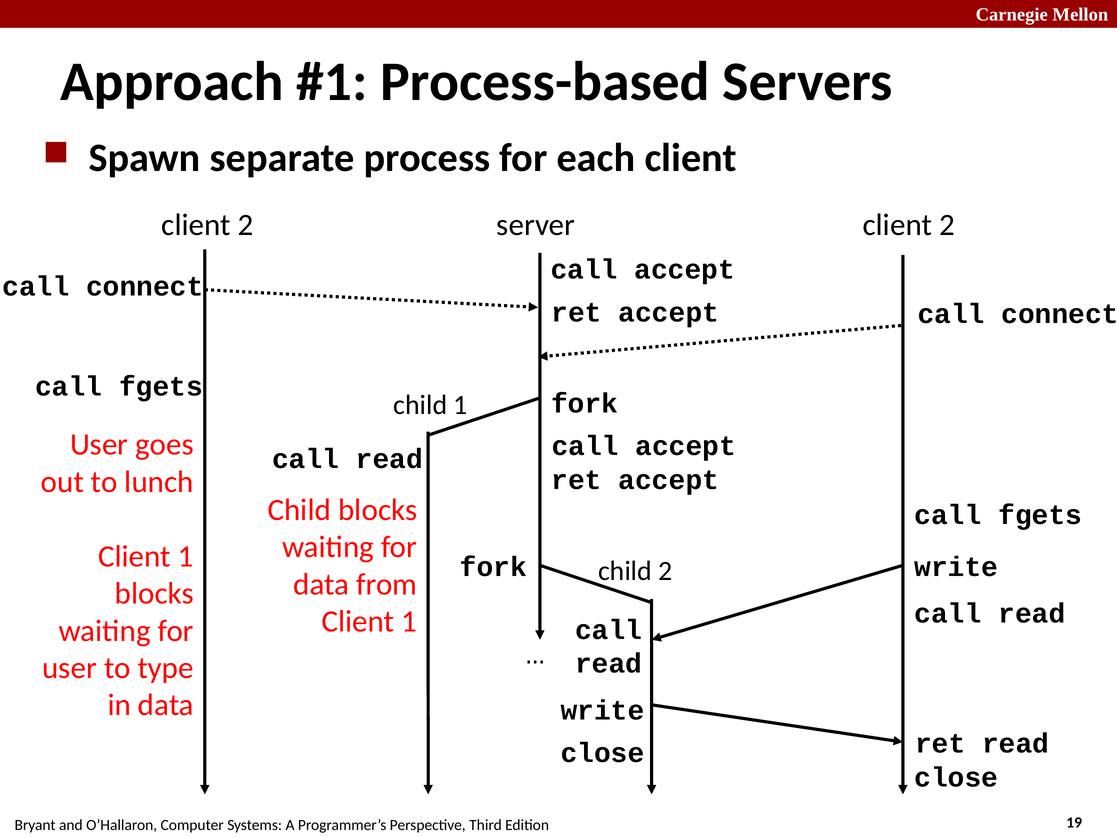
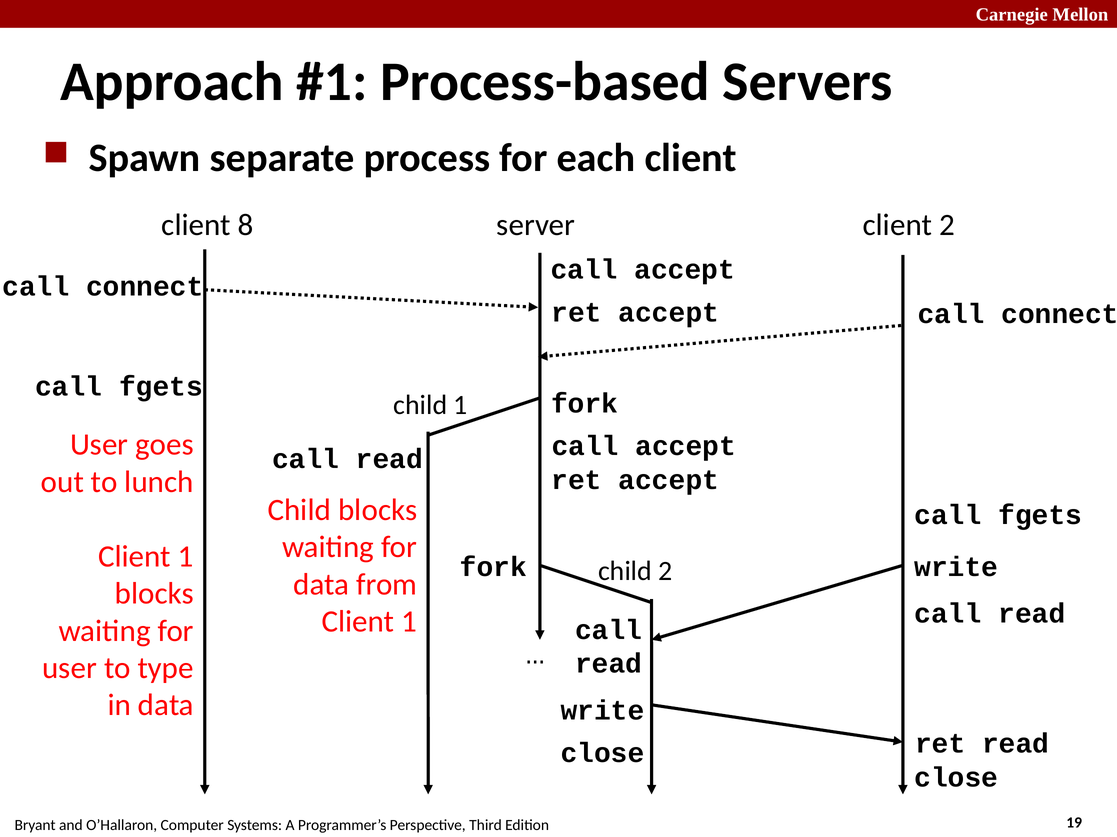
2 at (246, 225): 2 -> 8
